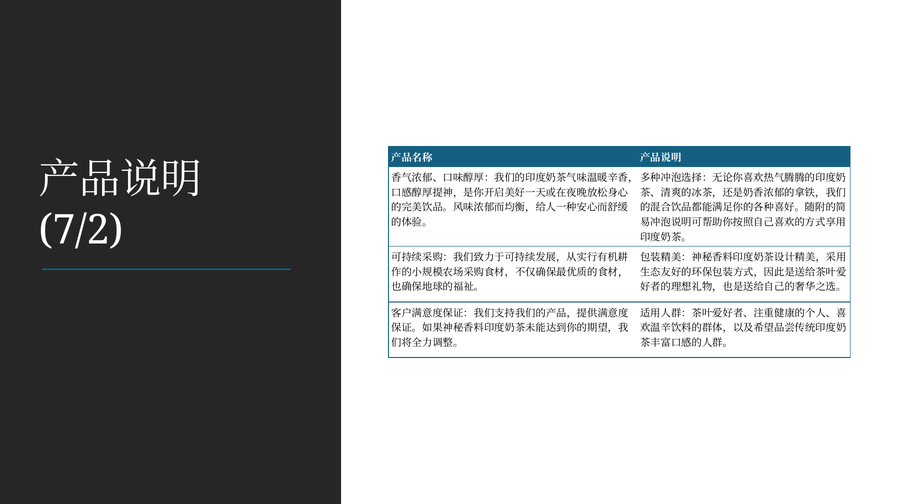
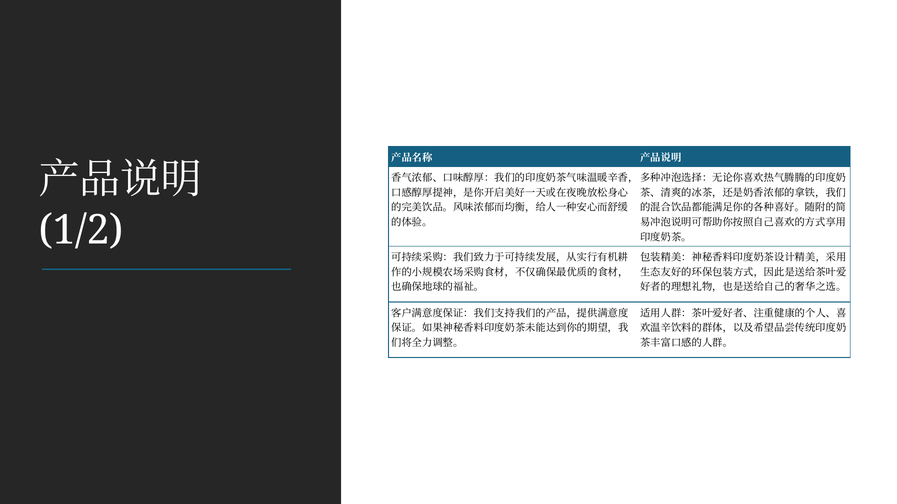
7/2: 7/2 -> 1/2
